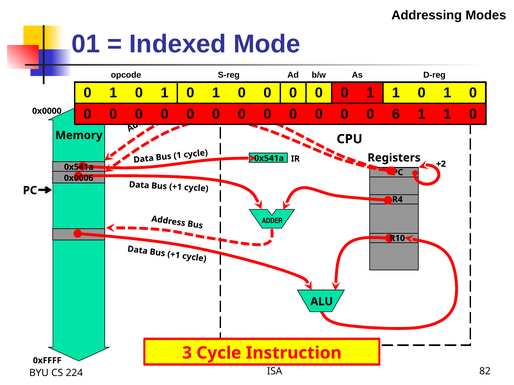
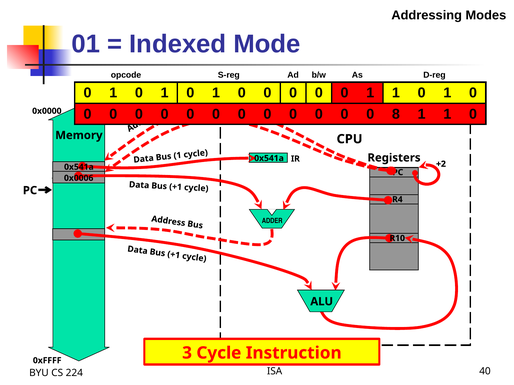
6: 6 -> 8
82: 82 -> 40
